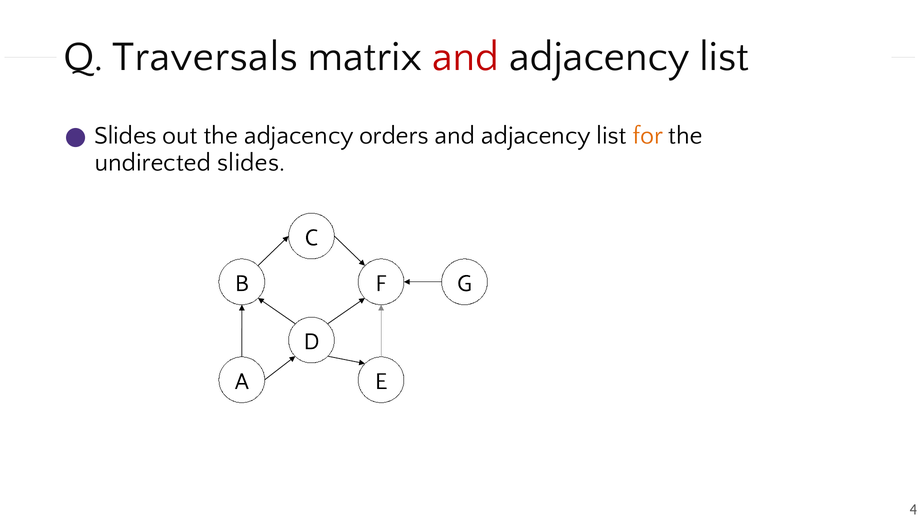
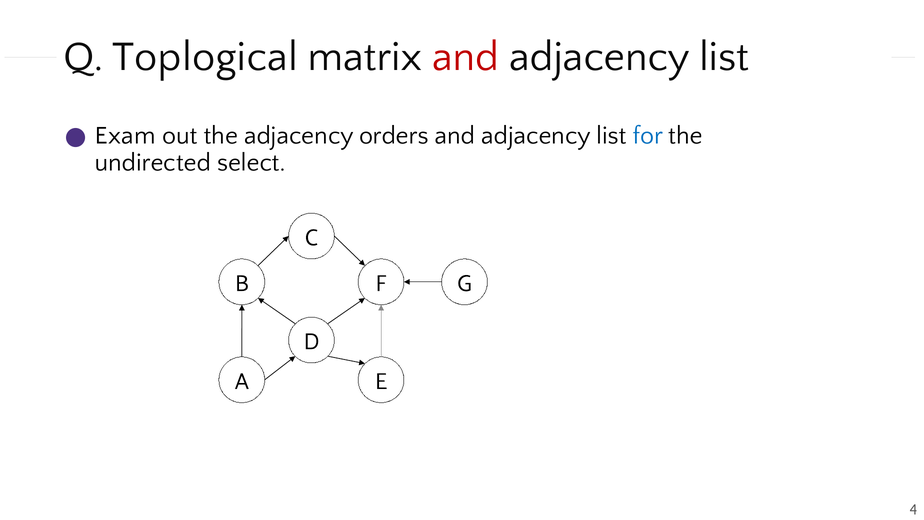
Traversals: Traversals -> Toplogical
Slides at (125, 136): Slides -> Exam
for colour: orange -> blue
undirected slides: slides -> select
